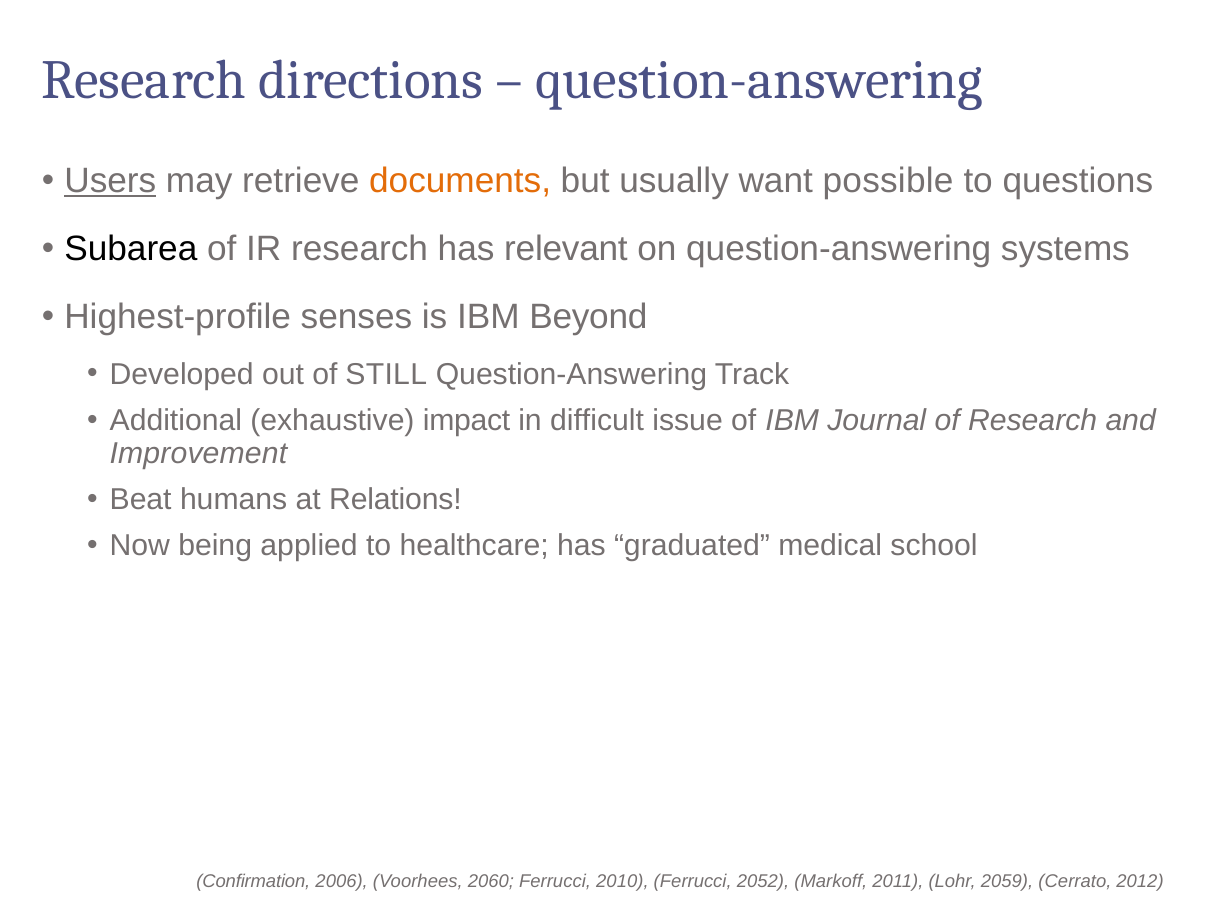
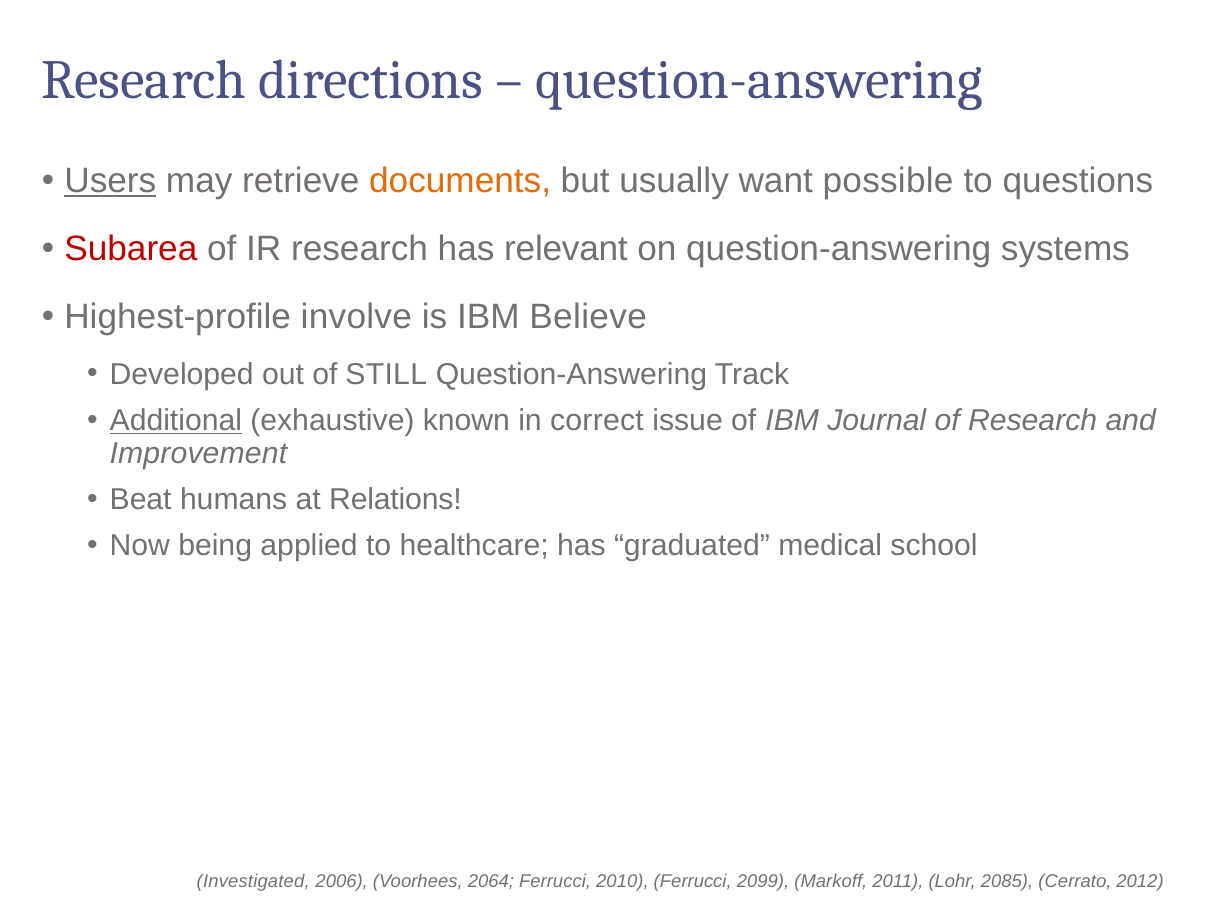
Subarea colour: black -> red
senses: senses -> involve
Beyond: Beyond -> Believe
Additional underline: none -> present
impact: impact -> known
difficult: difficult -> correct
Confirmation: Confirmation -> Investigated
2060: 2060 -> 2064
2052: 2052 -> 2099
2059: 2059 -> 2085
